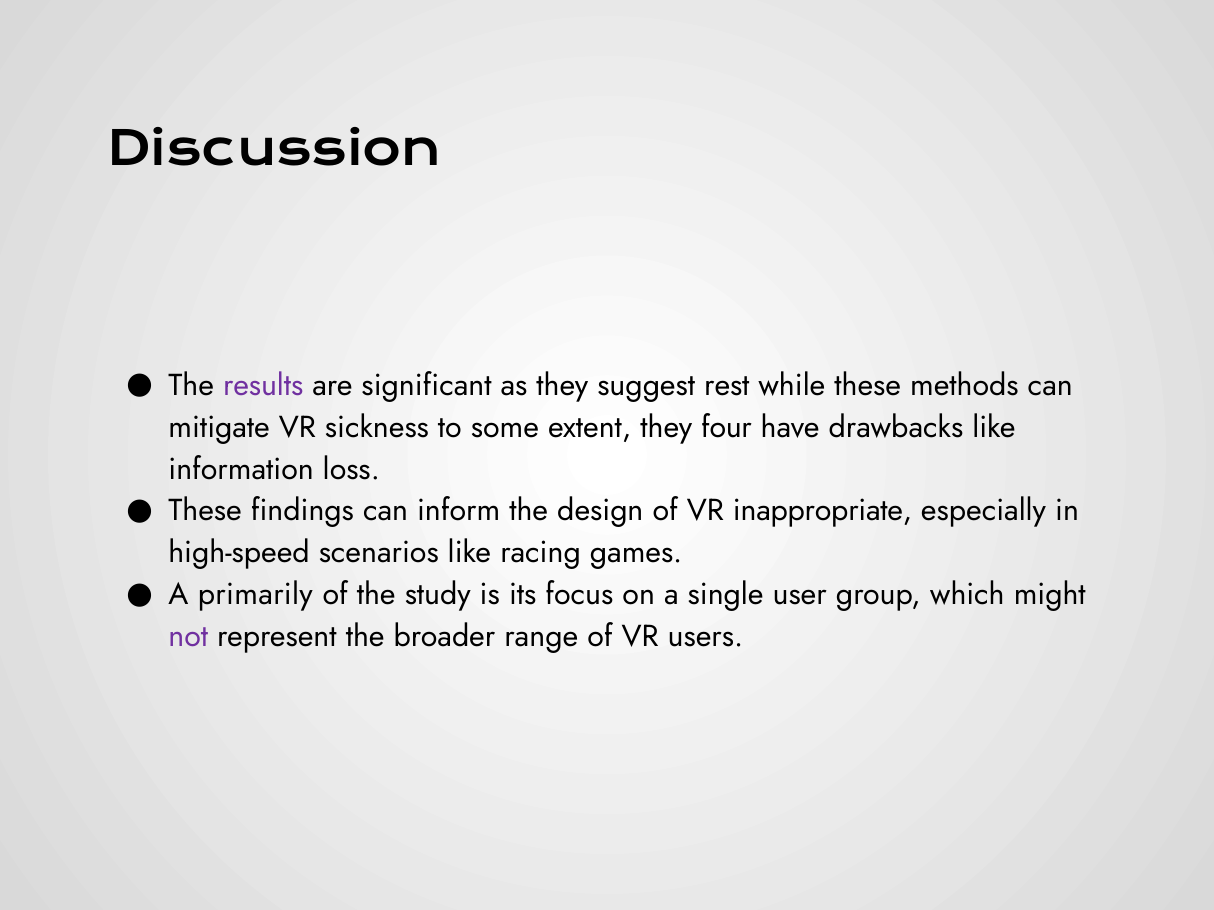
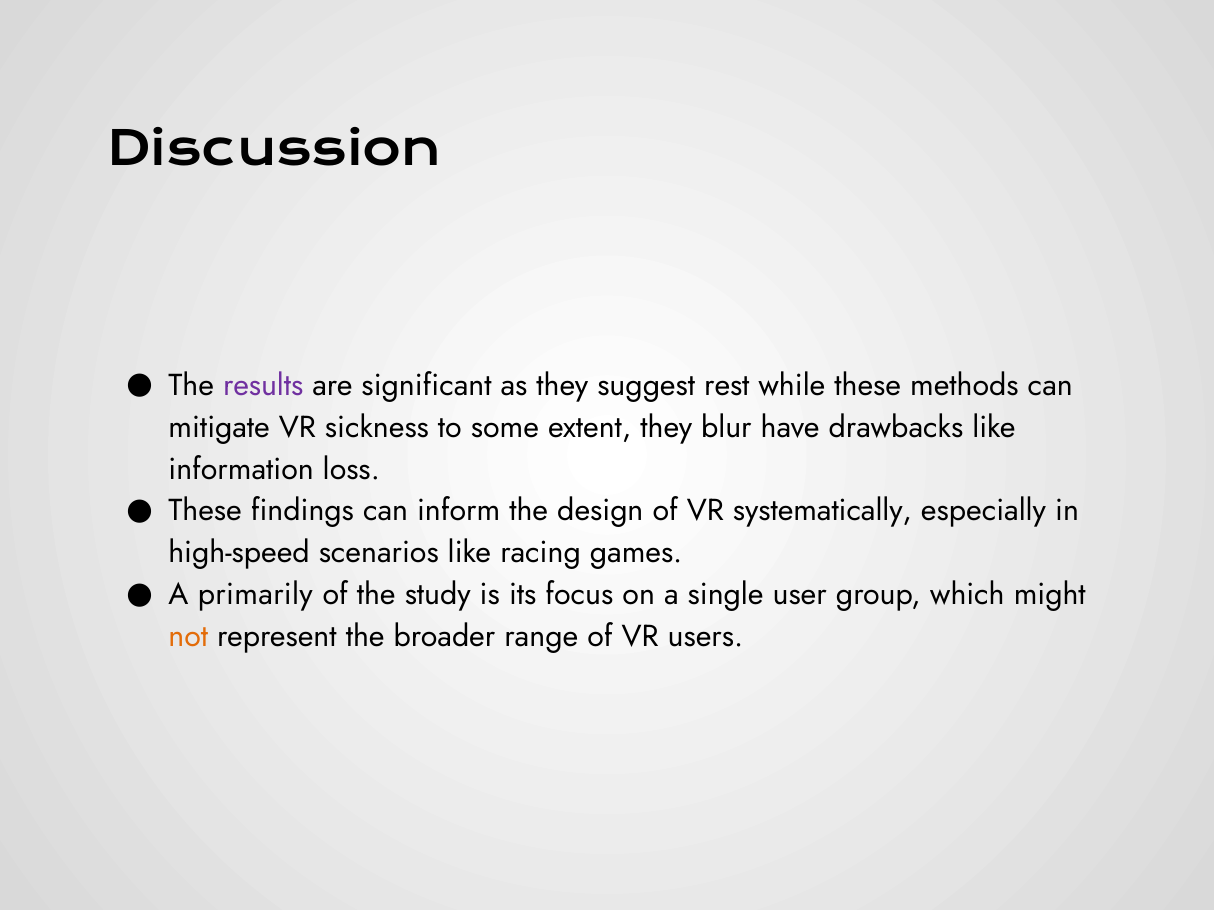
four: four -> blur
inappropriate: inappropriate -> systematically
not colour: purple -> orange
